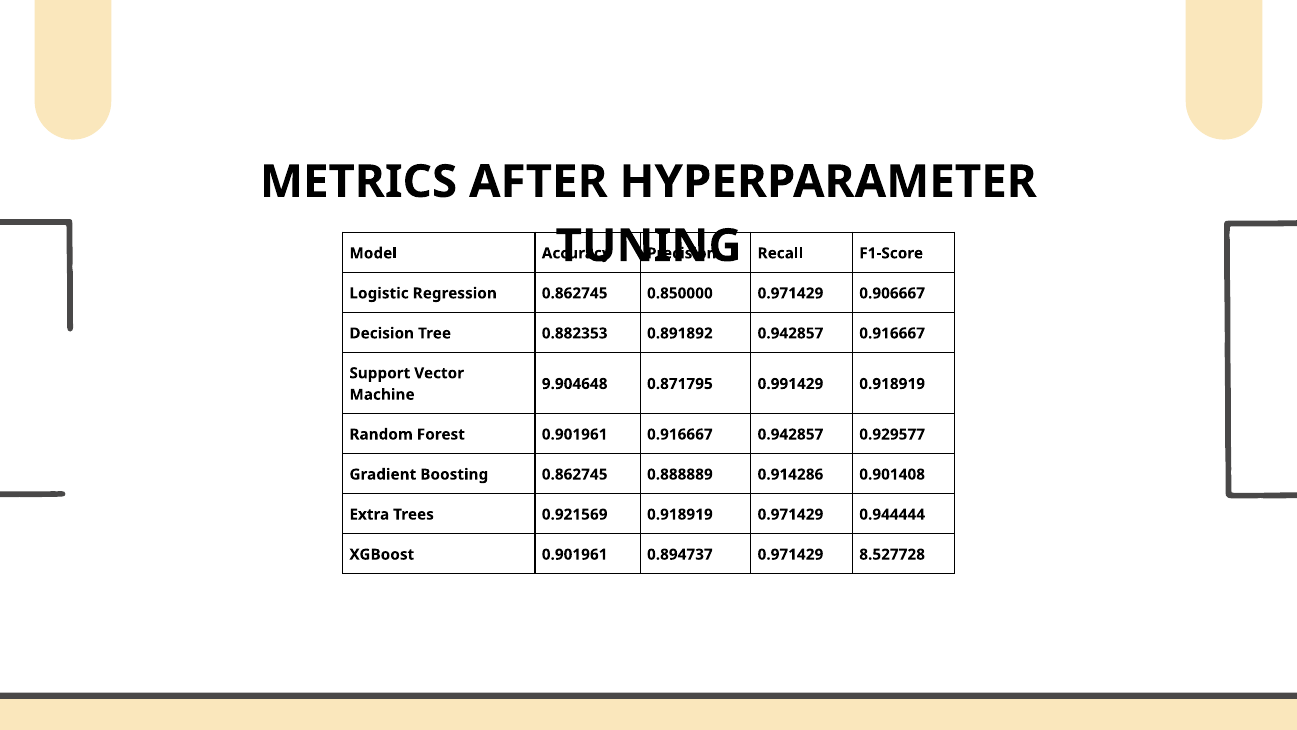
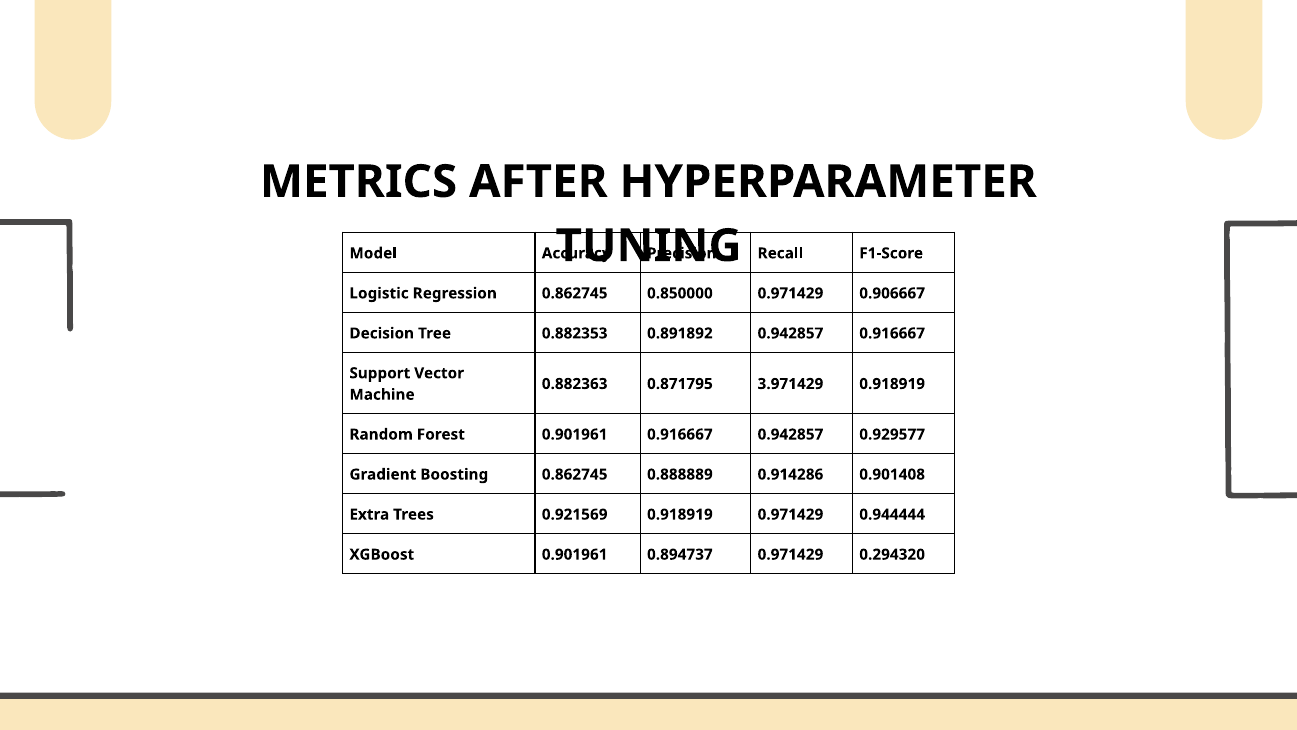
9.904648: 9.904648 -> 0.882363
0.991429: 0.991429 -> 3.971429
8.527728: 8.527728 -> 0.294320
